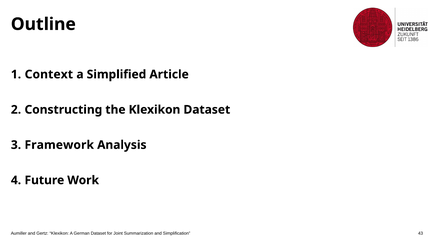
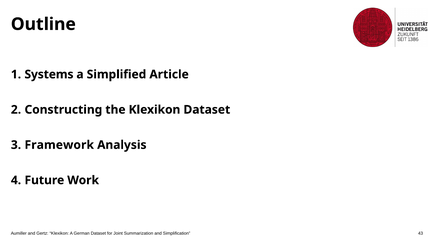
Context: Context -> Systems
